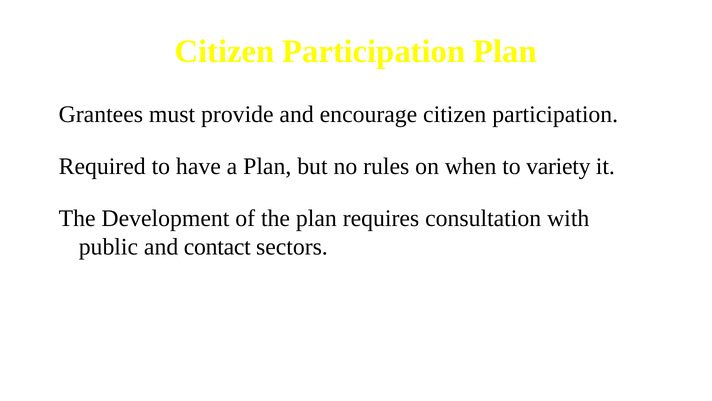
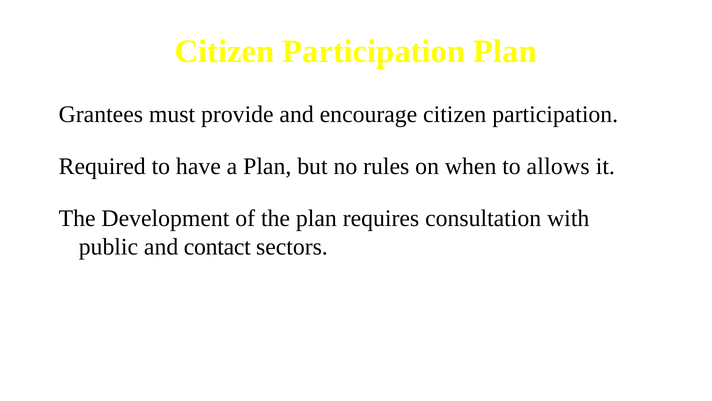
variety: variety -> allows
